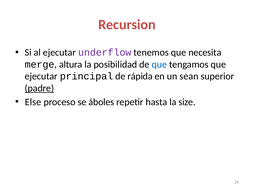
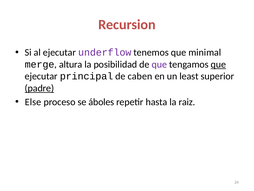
necesita: necesita -> minimal
que at (159, 64) colour: blue -> purple
que at (218, 64) underline: none -> present
rápida: rápida -> caben
sean: sean -> least
size: size -> raiz
